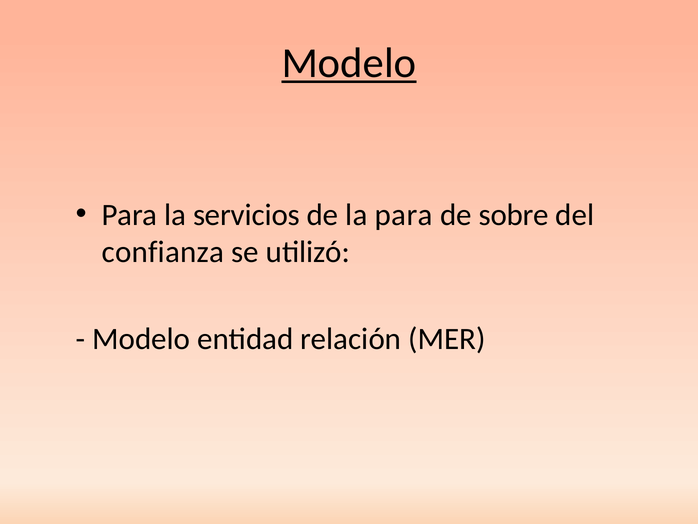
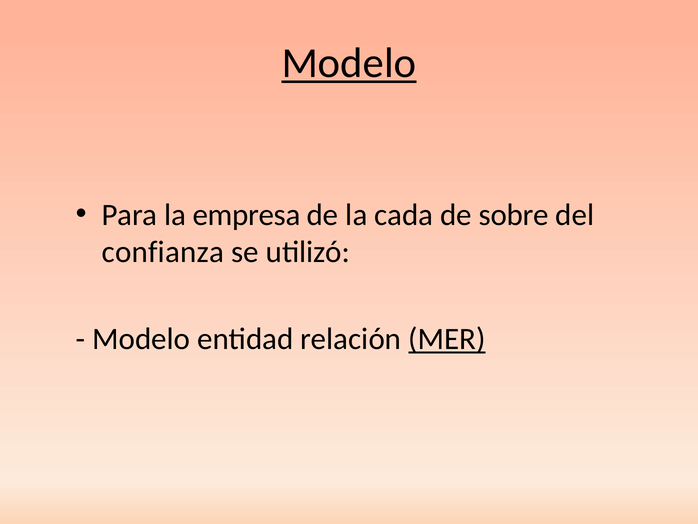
servicios: servicios -> empresa
la para: para -> cada
MER underline: none -> present
